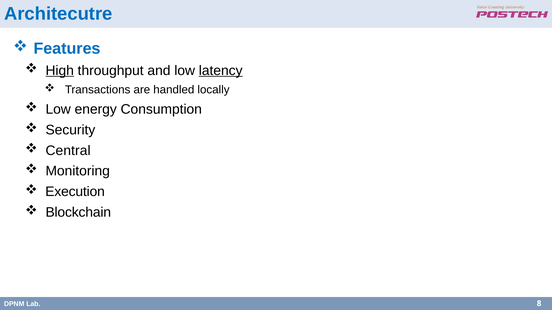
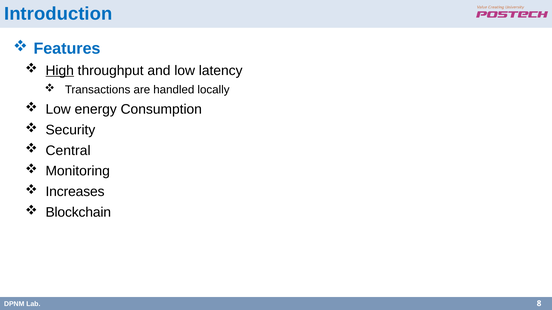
Architecutre: Architecutre -> Introduction
latency underline: present -> none
Execution: Execution -> Increases
